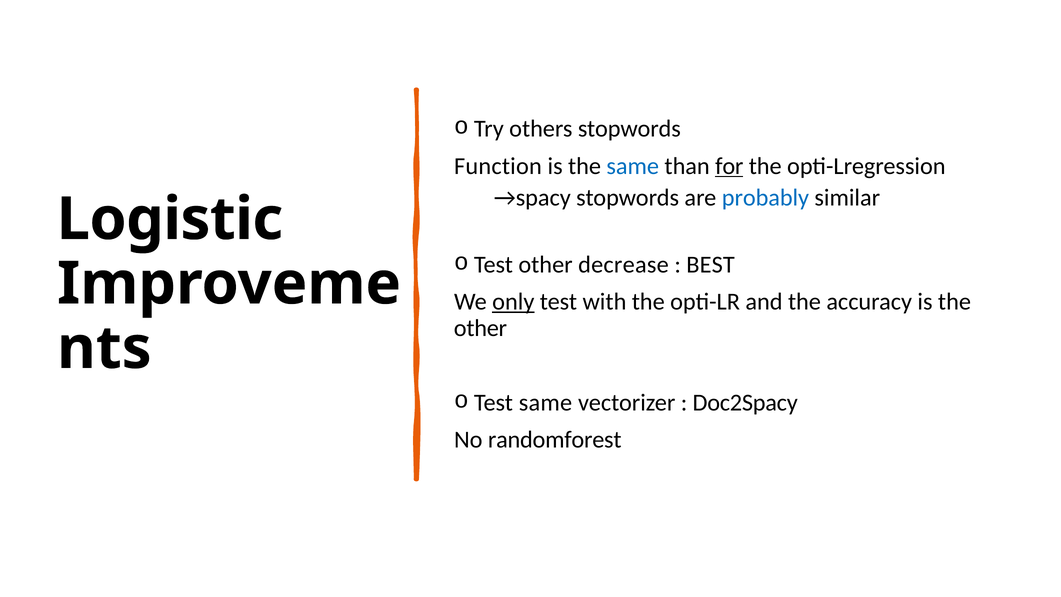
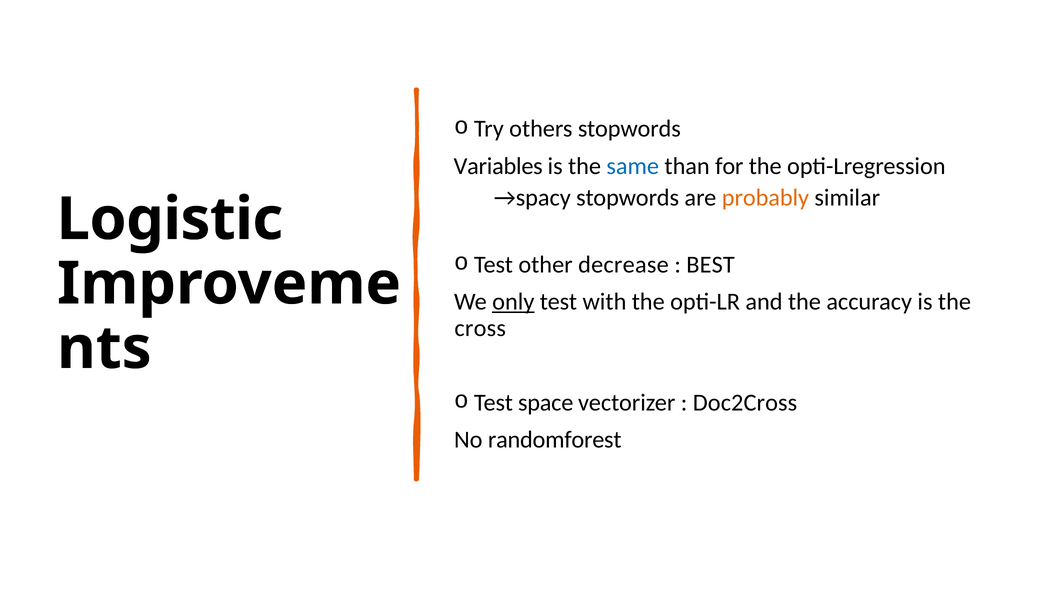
Function: Function -> Variables
for underline: present -> none
probably colour: blue -> orange
other at (480, 328): other -> cross
same at (545, 402): same -> space
Doc2Spacy: Doc2Spacy -> Doc2Cross
